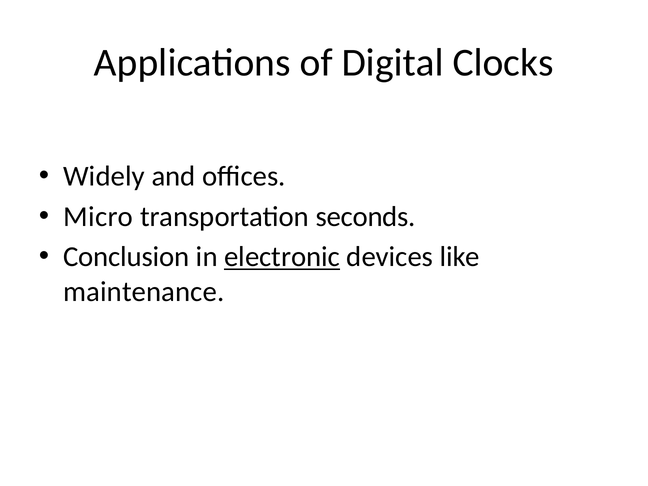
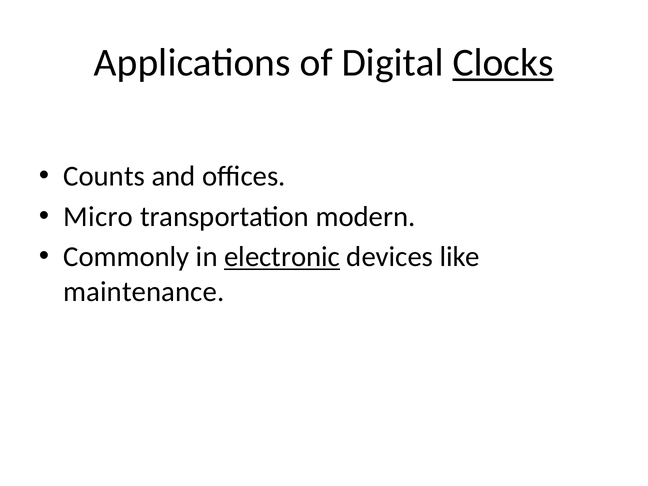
Clocks underline: none -> present
Widely: Widely -> Counts
seconds: seconds -> modern
Conclusion: Conclusion -> Commonly
